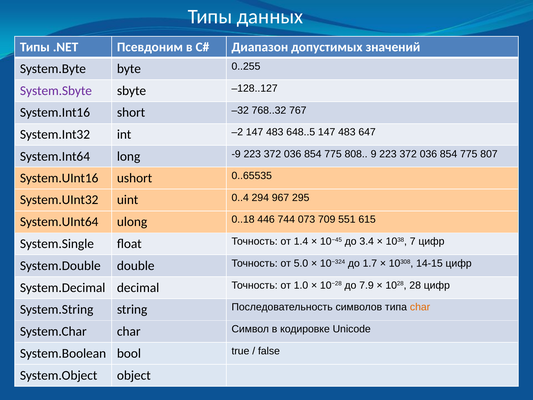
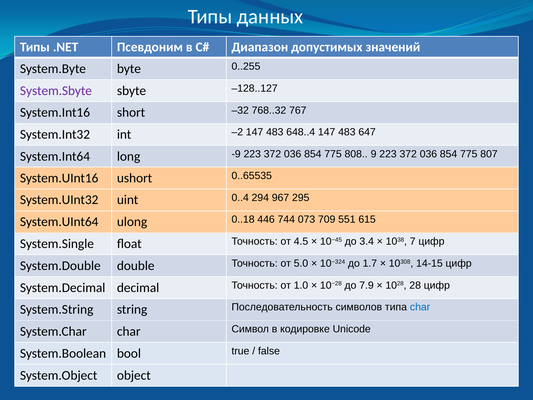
648..5: 648..5 -> 648..4
1.4: 1.4 -> 4.5
char at (420, 307) colour: orange -> blue
